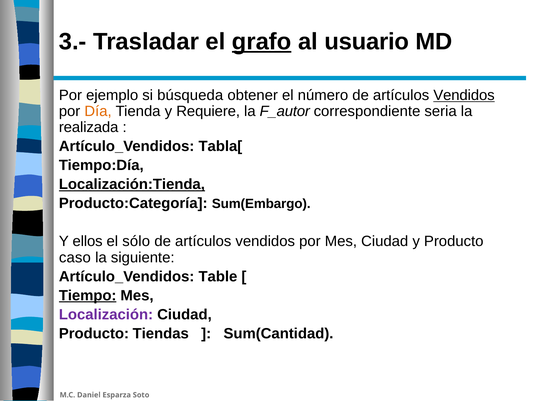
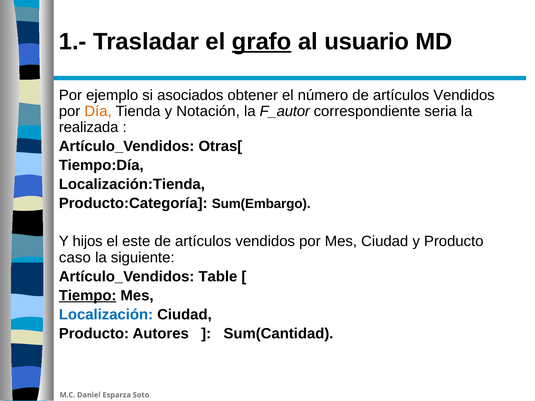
3.-: 3.- -> 1.-
búsqueda: búsqueda -> asociados
Vendidos at (464, 95) underline: present -> none
Requiere: Requiere -> Notación
Tabla[: Tabla[ -> Otras[
Localización:Tienda underline: present -> none
ellos: ellos -> hijos
sólo: sólo -> este
Localización colour: purple -> blue
Tiendas: Tiendas -> Autores
